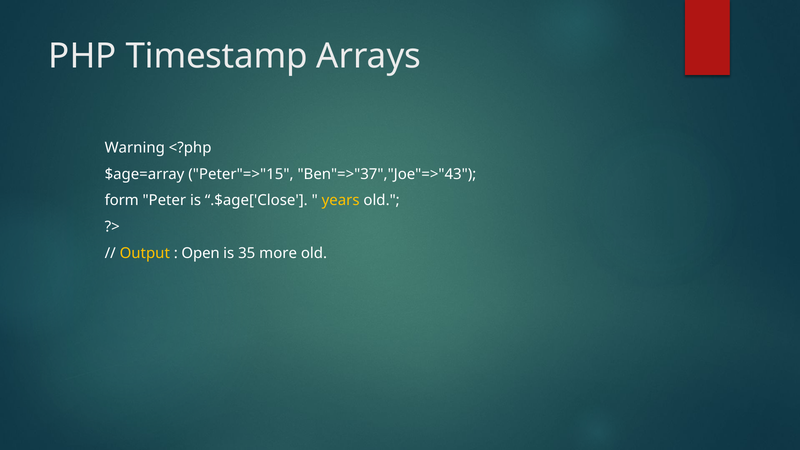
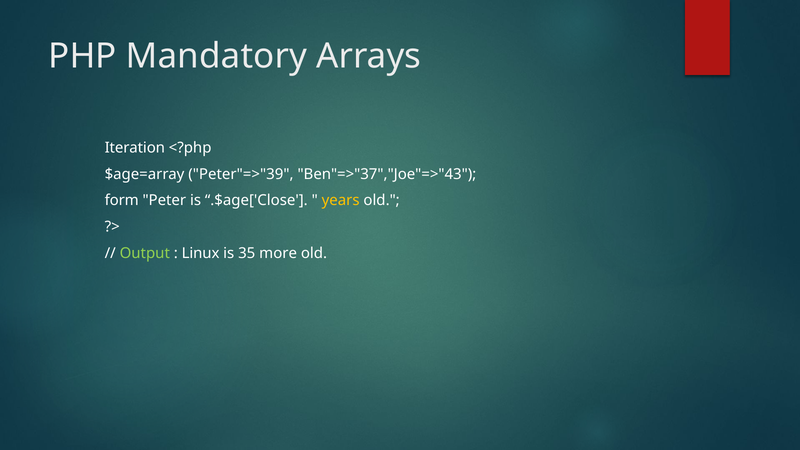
Timestamp: Timestamp -> Mandatory
Warning: Warning -> Iteration
Peter"=>"15: Peter"=>"15 -> Peter"=>"39
Output colour: yellow -> light green
Open: Open -> Linux
